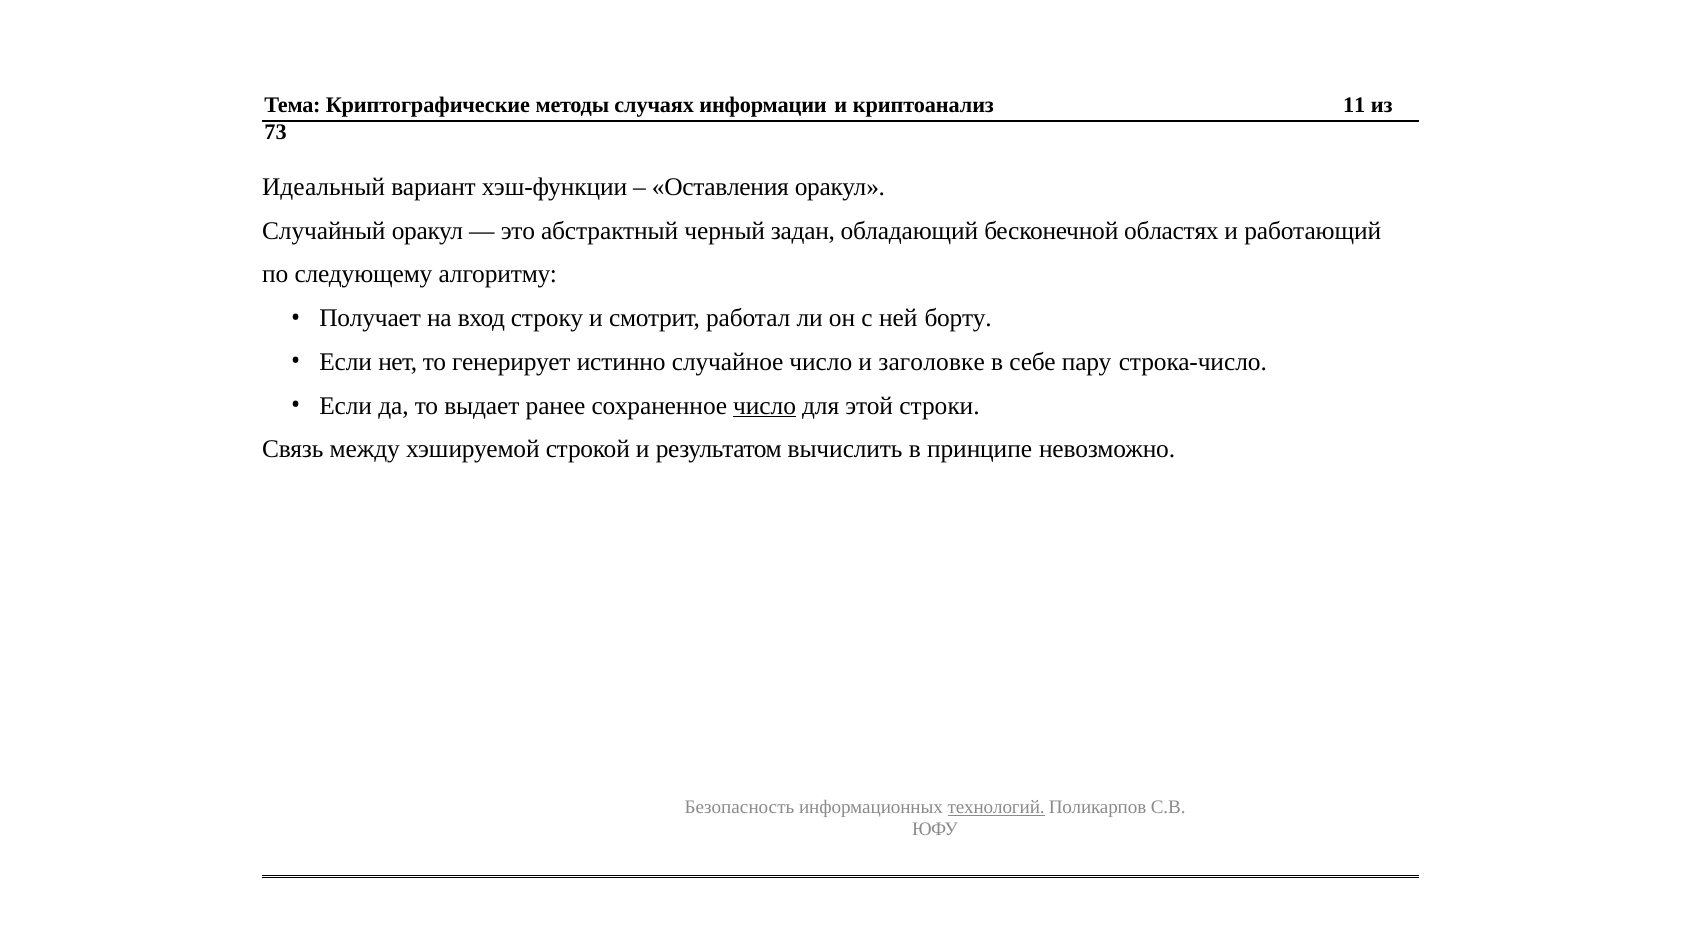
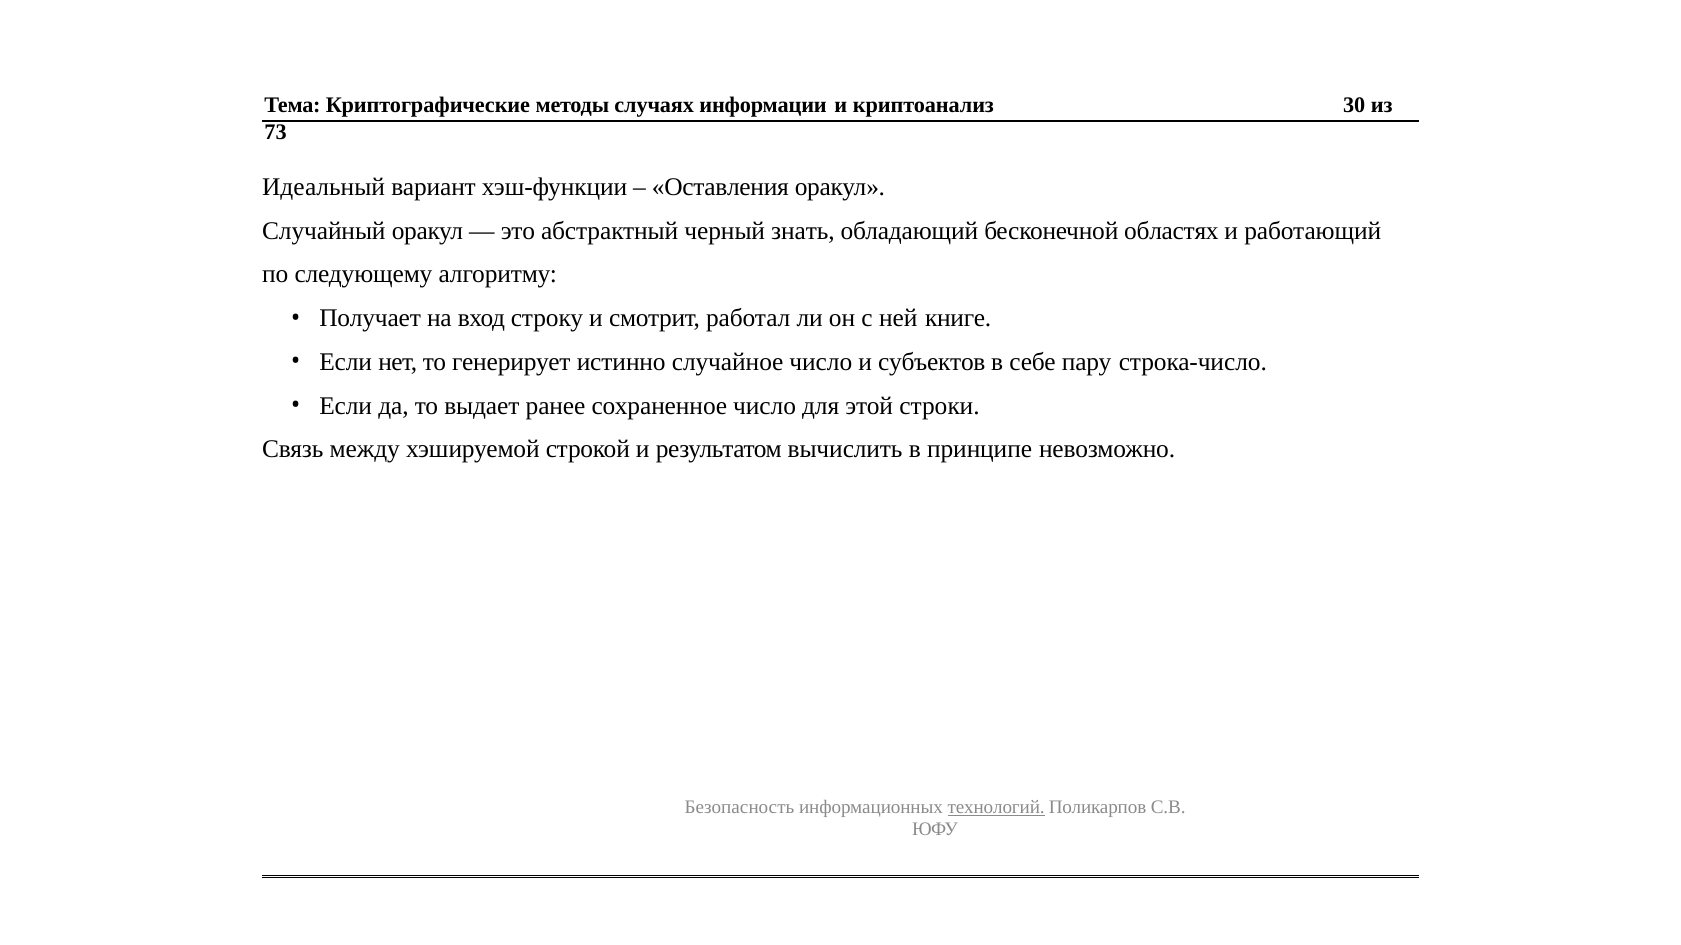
11: 11 -> 30
задан: задан -> знать
борту: борту -> книге
заголовке: заголовке -> субъектов
число at (765, 406) underline: present -> none
